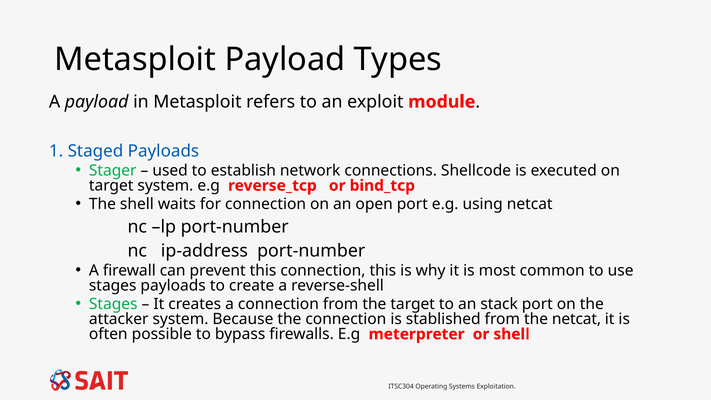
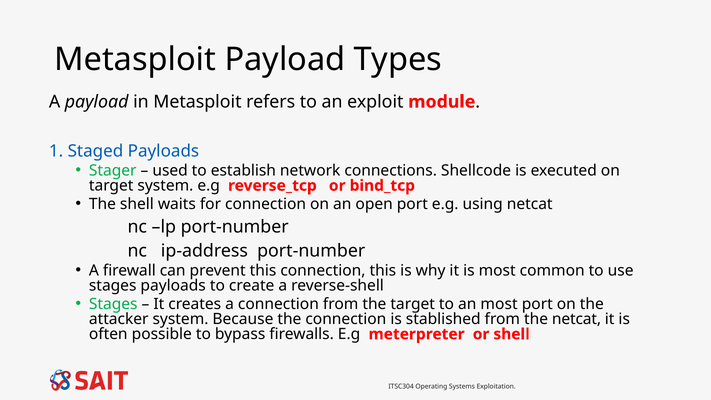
an stack: stack -> most
